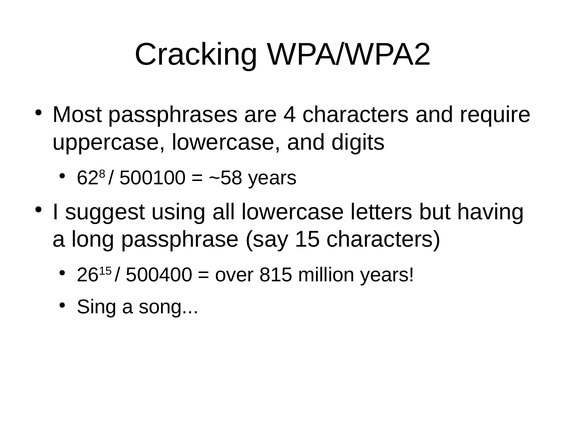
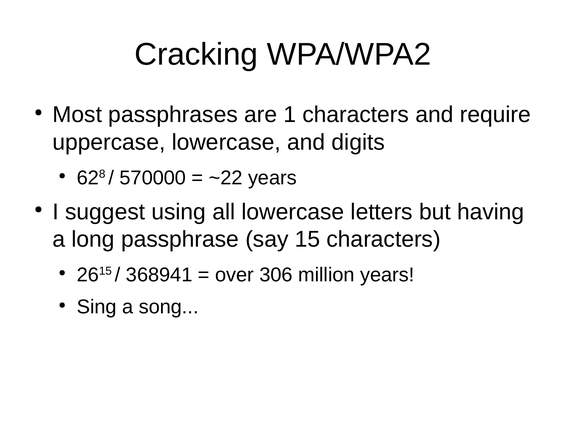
4: 4 -> 1
500100: 500100 -> 570000
~58: ~58 -> ~22
500400: 500400 -> 368941
815: 815 -> 306
